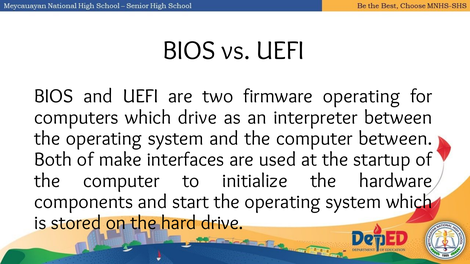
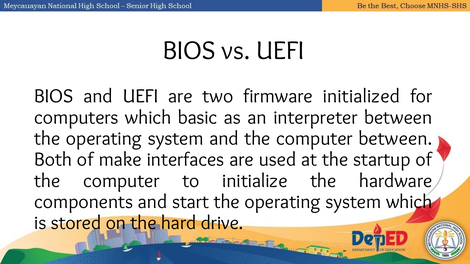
firmware operating: operating -> initialized
which drive: drive -> basic
